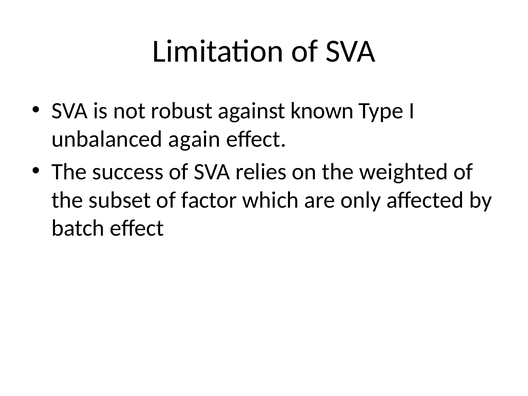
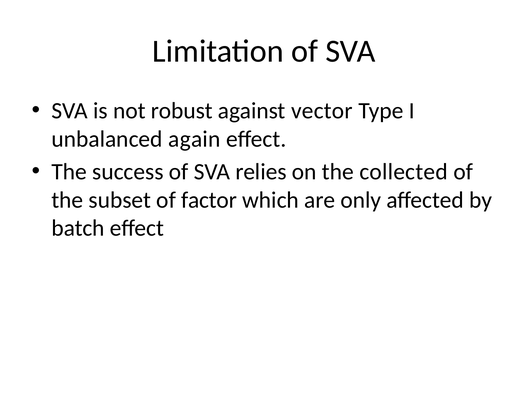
known: known -> vector
weighted: weighted -> collected
